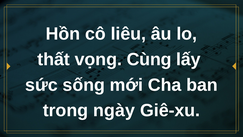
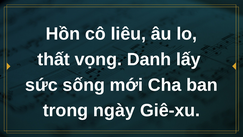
Cùng: Cùng -> Danh
